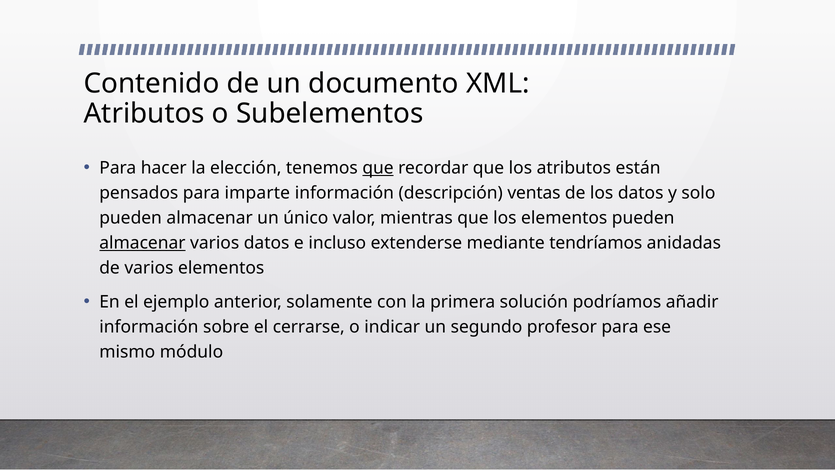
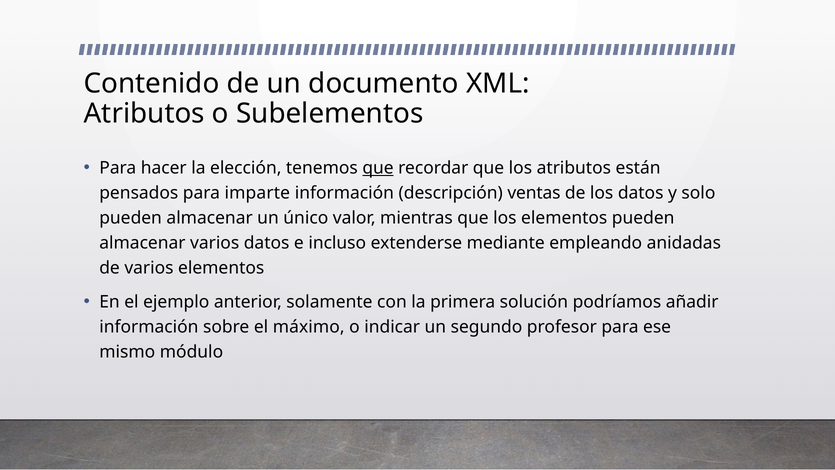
almacenar at (142, 243) underline: present -> none
tendríamos: tendríamos -> empleando
cerrarse: cerrarse -> máximo
